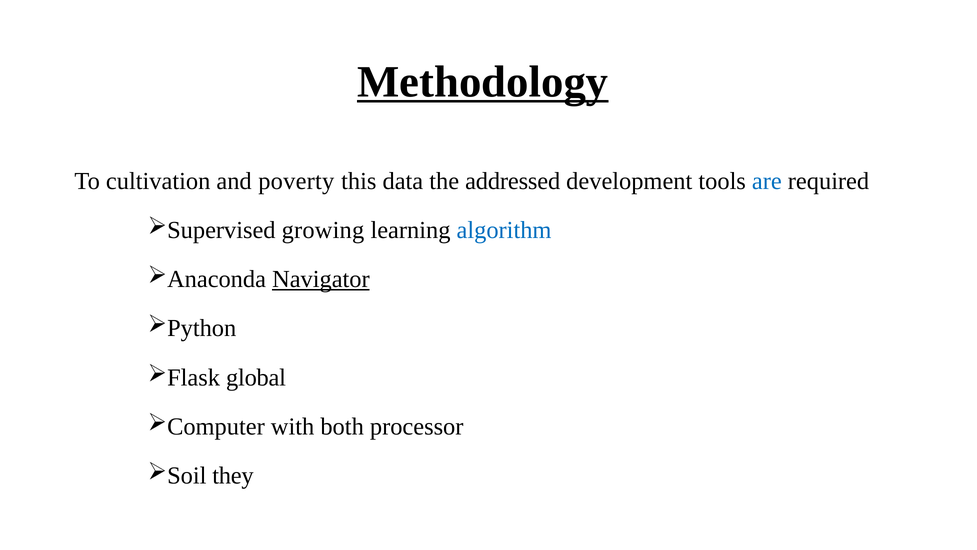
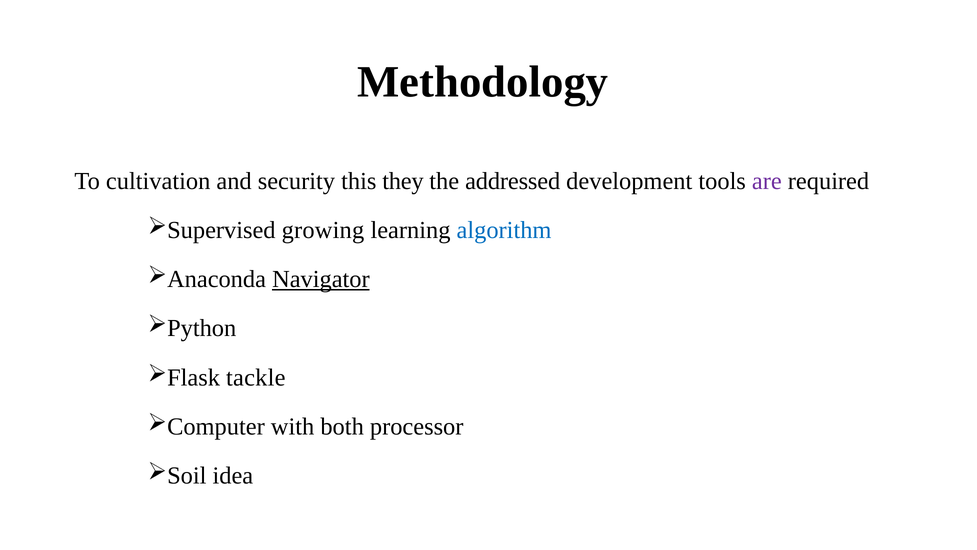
Methodology underline: present -> none
poverty: poverty -> security
data: data -> they
are colour: blue -> purple
global: global -> tackle
they: they -> idea
